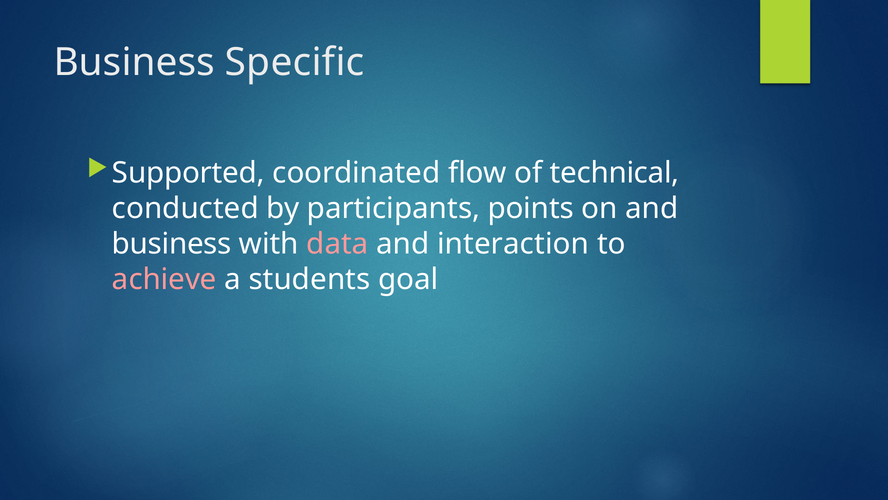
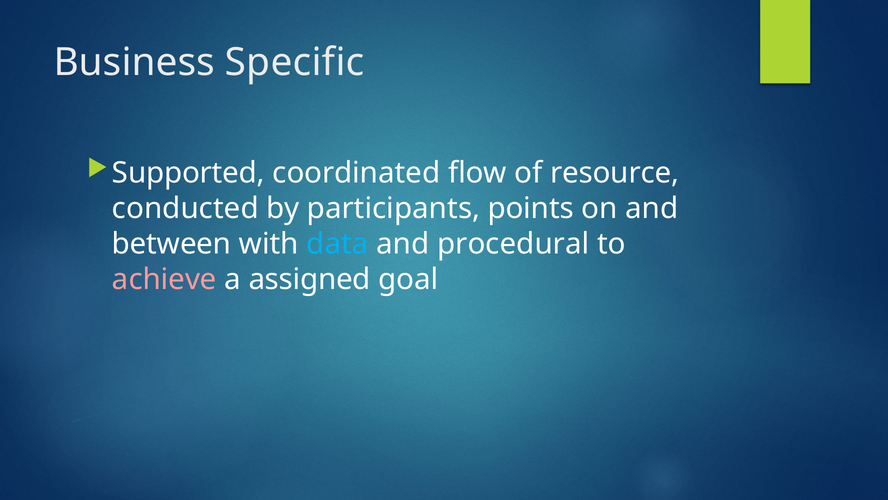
technical: technical -> resource
business at (172, 244): business -> between
data colour: pink -> light blue
interaction: interaction -> procedural
students: students -> assigned
